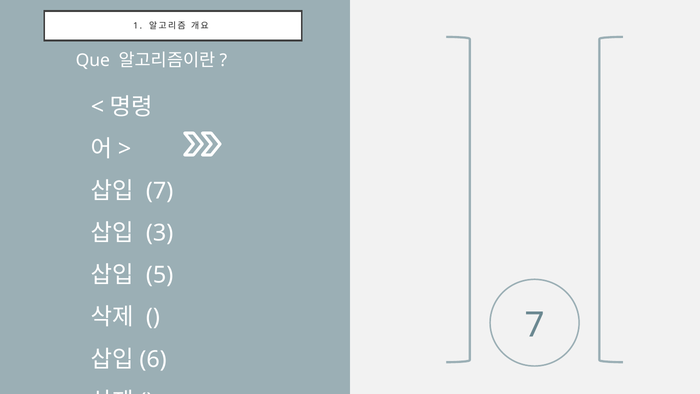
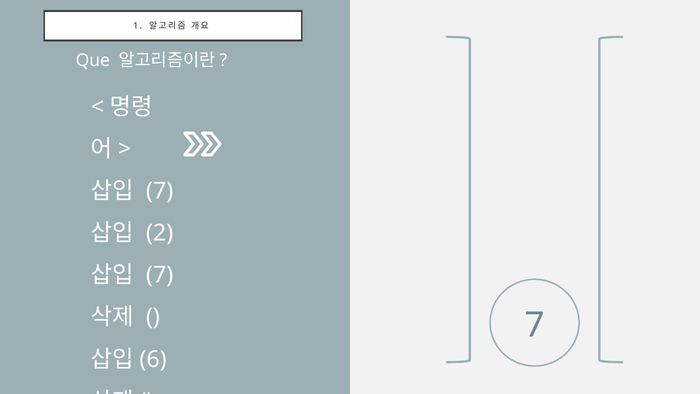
3: 3 -> 2
5 at (160, 275): 5 -> 7
